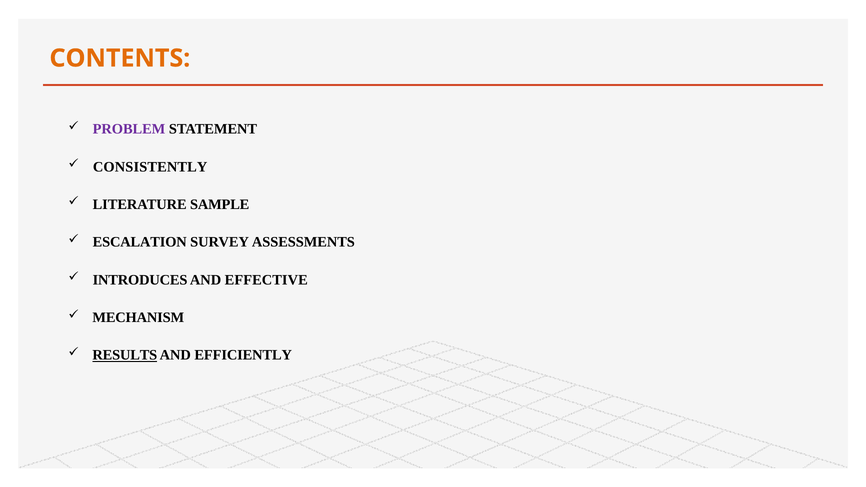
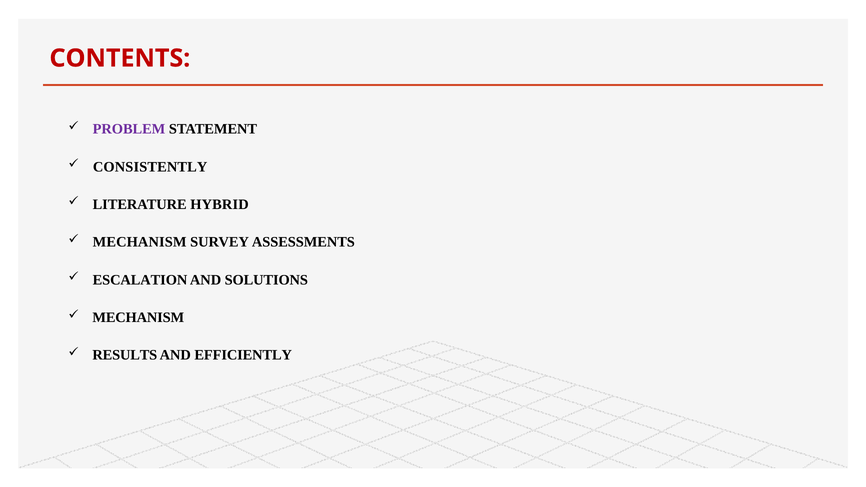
CONTENTS colour: orange -> red
SAMPLE: SAMPLE -> HYBRID
ESCALATION at (140, 242): ESCALATION -> MECHANISM
INTRODUCES: INTRODUCES -> ESCALATION
EFFECTIVE: EFFECTIVE -> SOLUTIONS
RESULTS underline: present -> none
